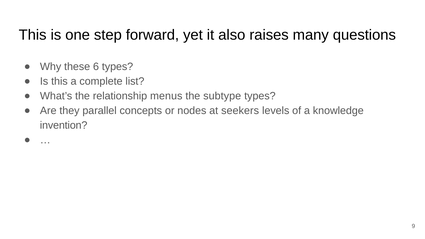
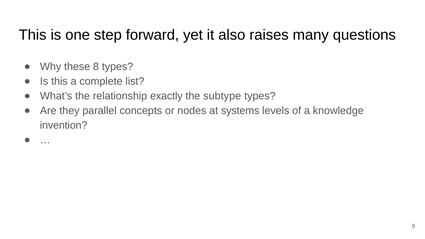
6: 6 -> 8
menus: menus -> exactly
seekers: seekers -> systems
